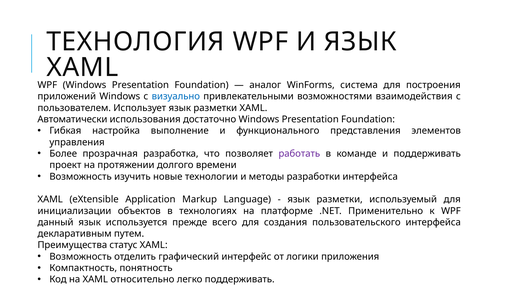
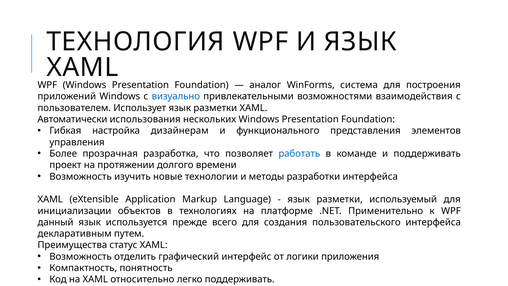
достаточно: достаточно -> нескольких
выполнение: выполнение -> дизайнерам
работать colour: purple -> blue
